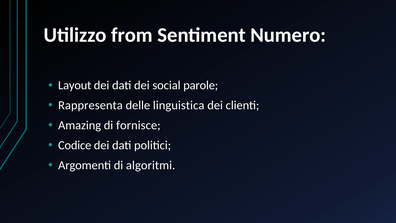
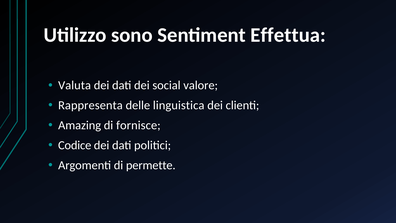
from: from -> sono
Numero: Numero -> Effettua
Layout: Layout -> Valuta
parole: parole -> valore
algoritmi: algoritmi -> permette
